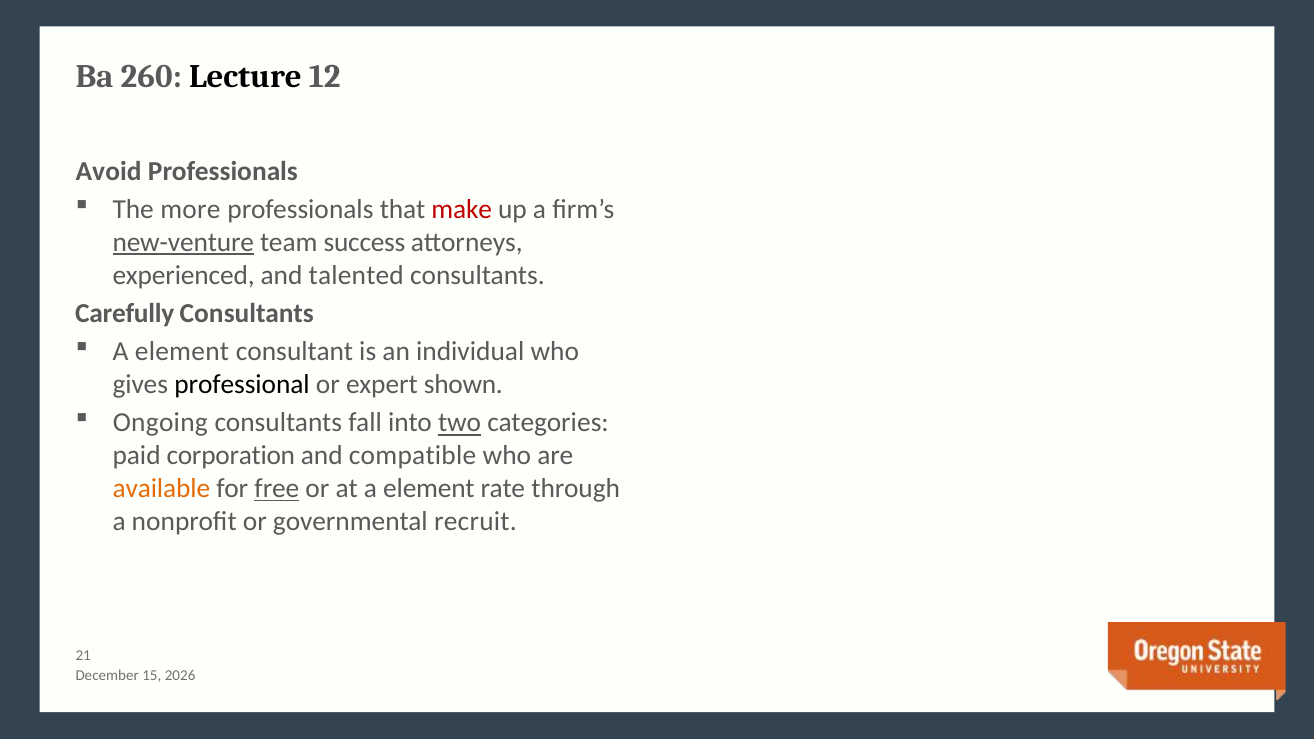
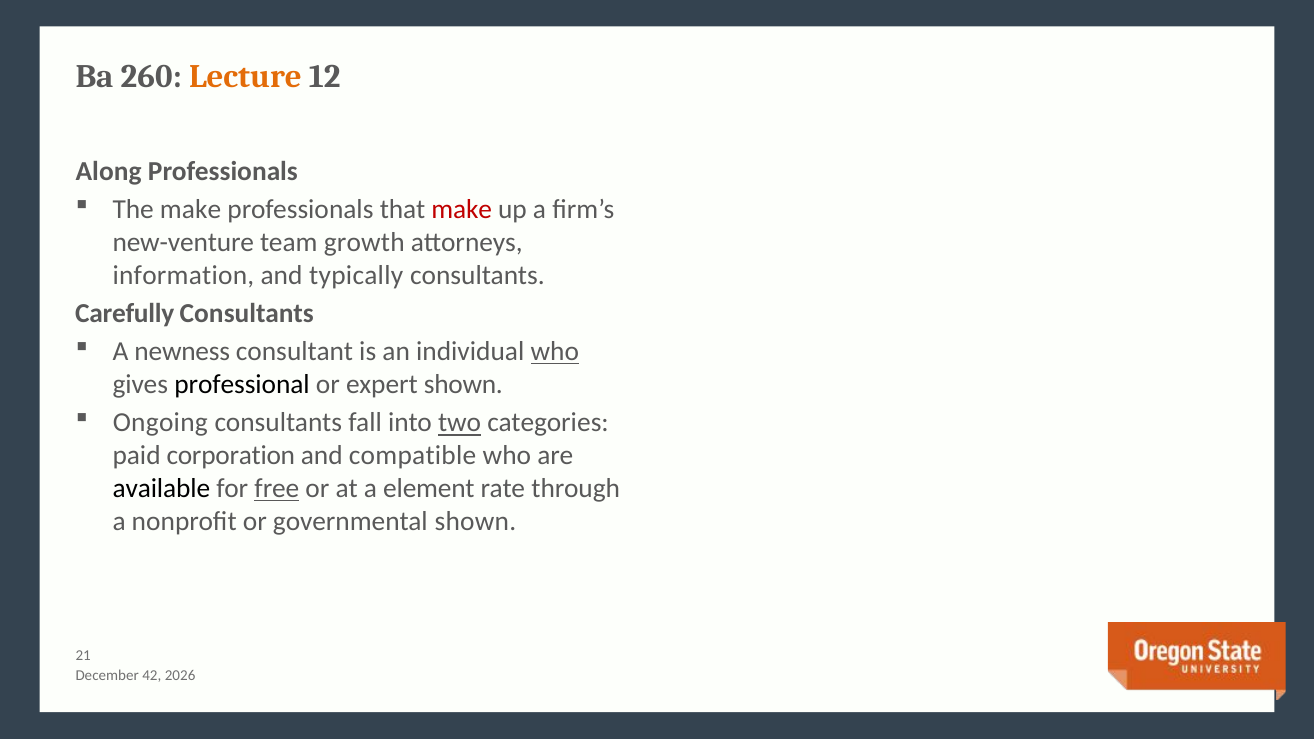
Lecture colour: black -> orange
Avoid: Avoid -> Along
The more: more -> make
new-venture underline: present -> none
success: success -> growth
experienced: experienced -> information
talented: talented -> typically
element at (182, 352): element -> newness
who at (555, 352) underline: none -> present
available colour: orange -> black
governmental recruit: recruit -> shown
15: 15 -> 42
